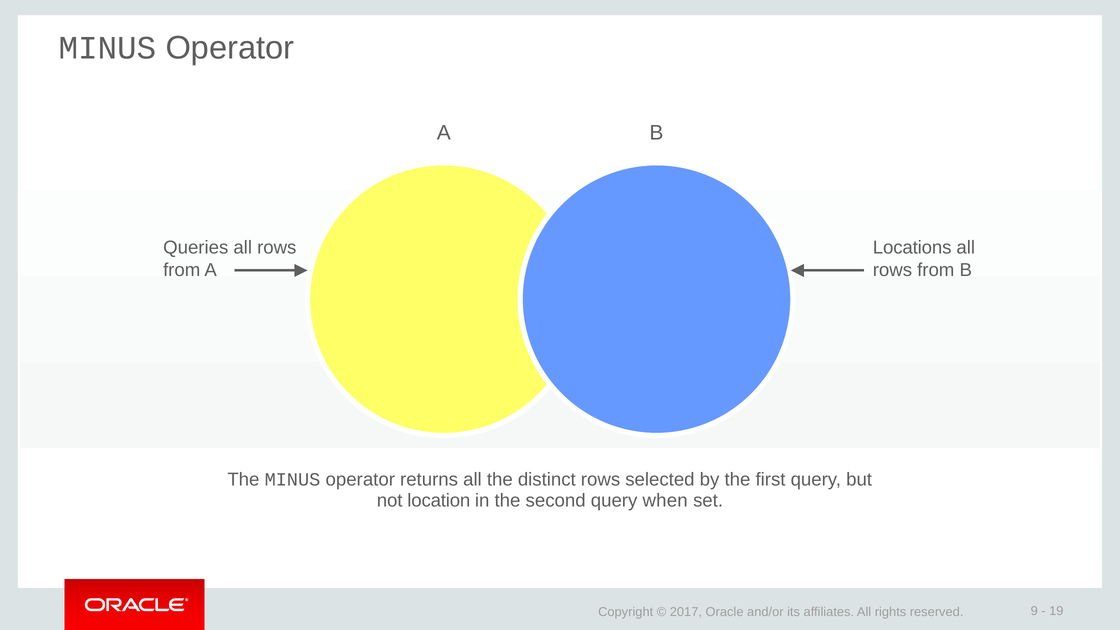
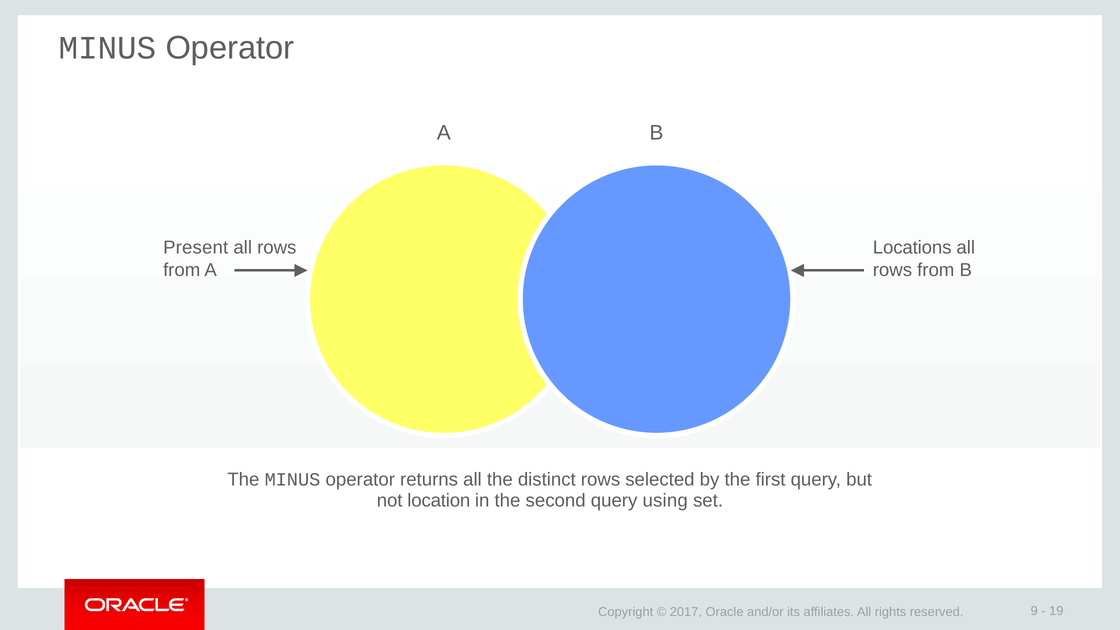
Queries: Queries -> Present
when: when -> using
